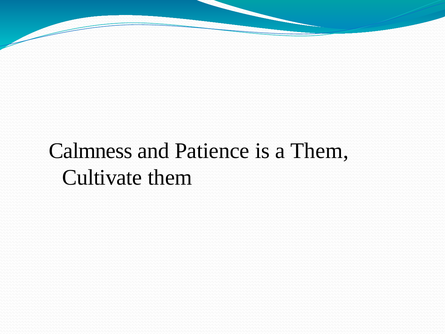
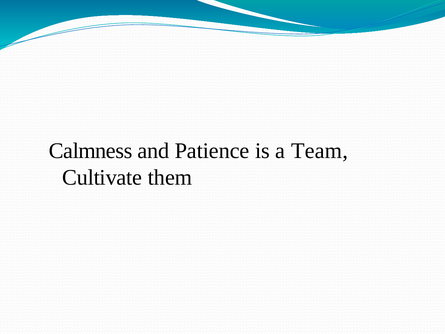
a Them: Them -> Team
